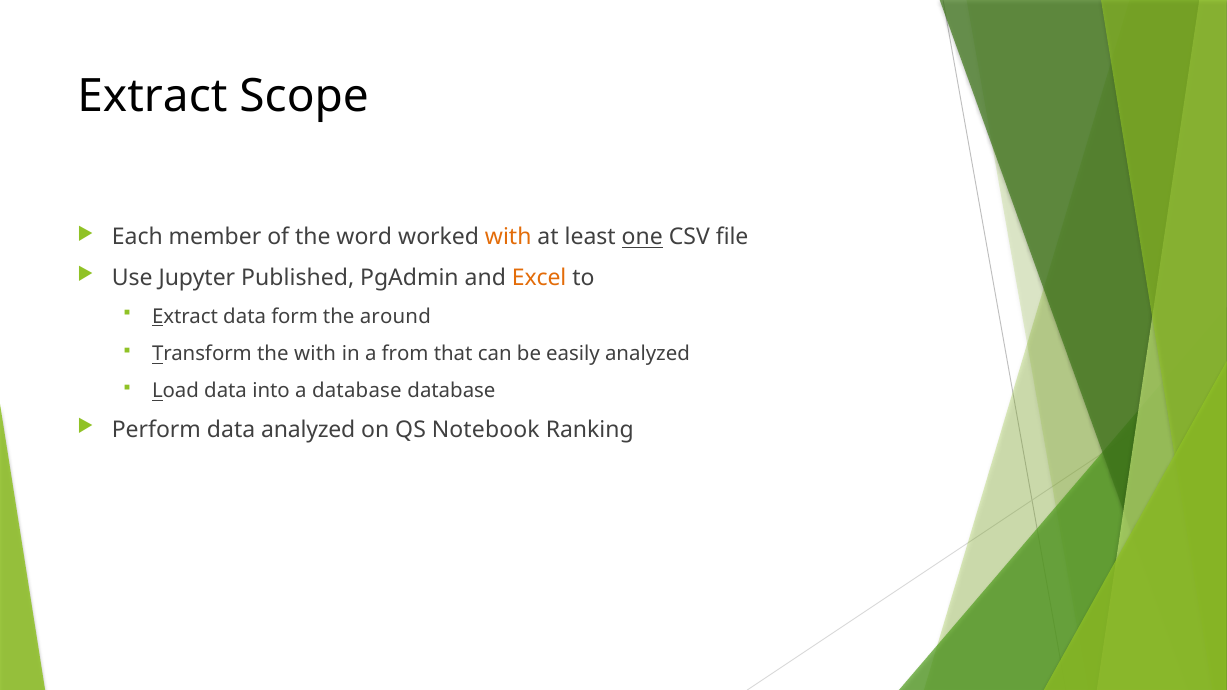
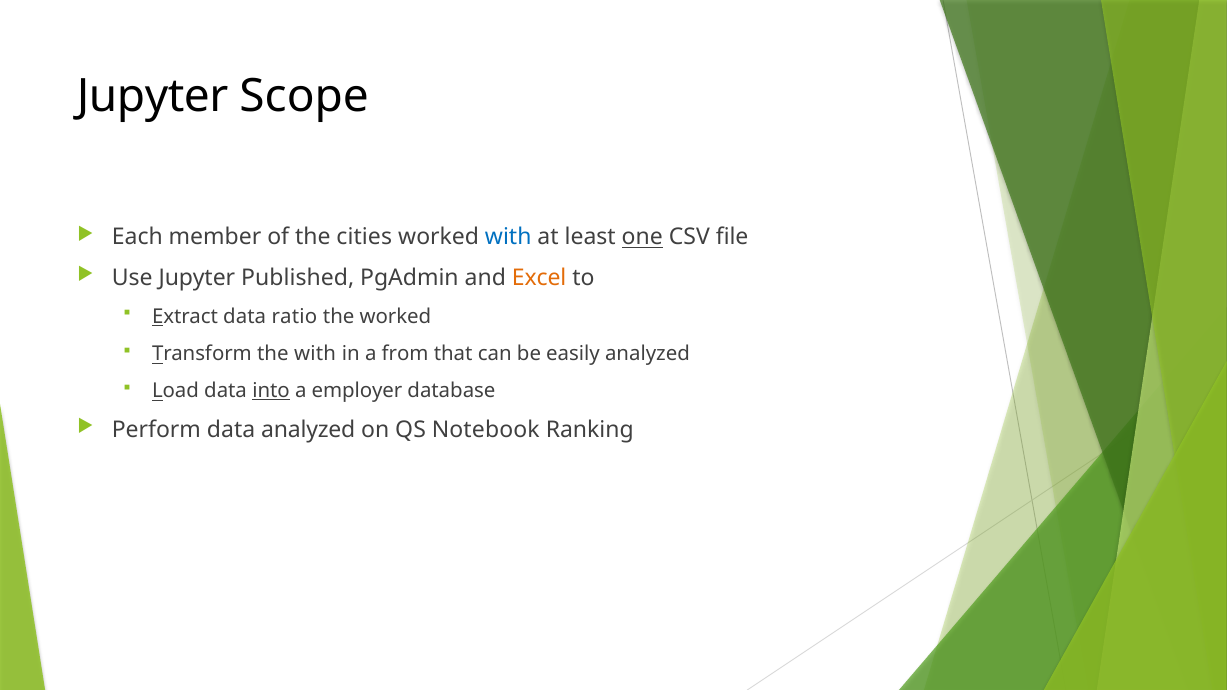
Extract at (152, 97): Extract -> Jupyter
word: word -> cities
with at (508, 237) colour: orange -> blue
form: form -> ratio
the around: around -> worked
into underline: none -> present
a database: database -> employer
